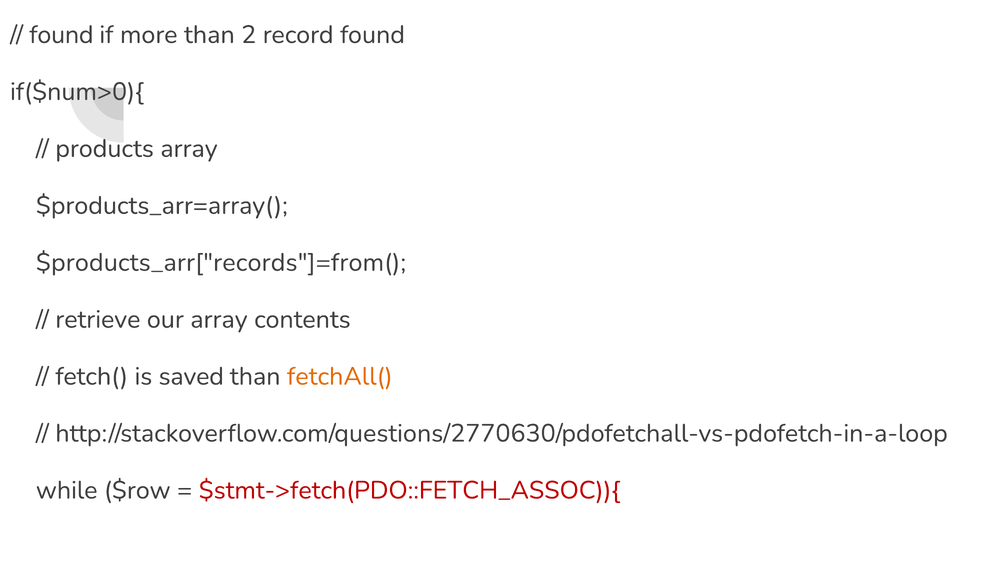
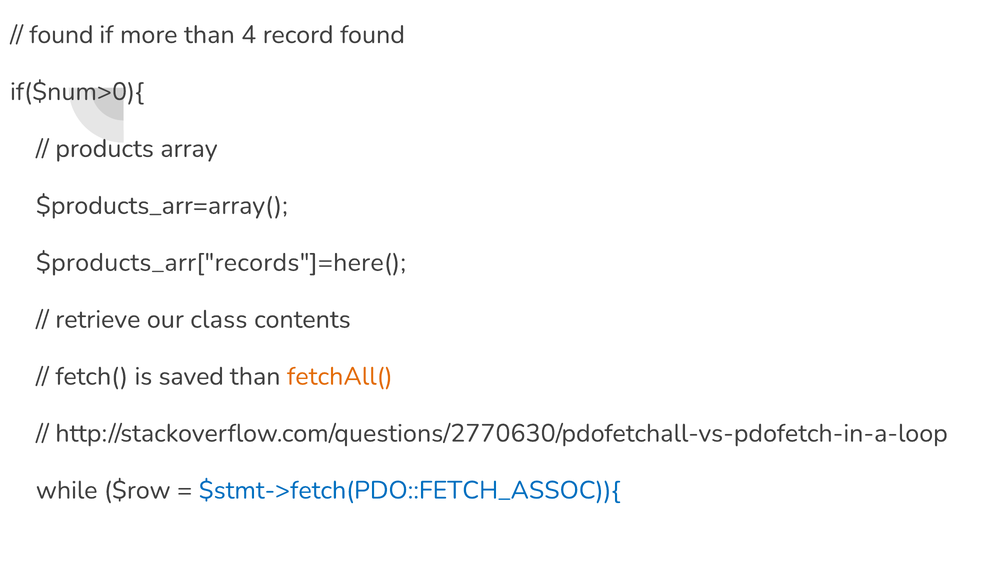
2: 2 -> 4
$products_arr["records"]=from(: $products_arr["records"]=from( -> $products_arr["records"]=here(
our array: array -> class
$stmt->fetch(PDO::FETCH_ASSOC)){ colour: red -> blue
